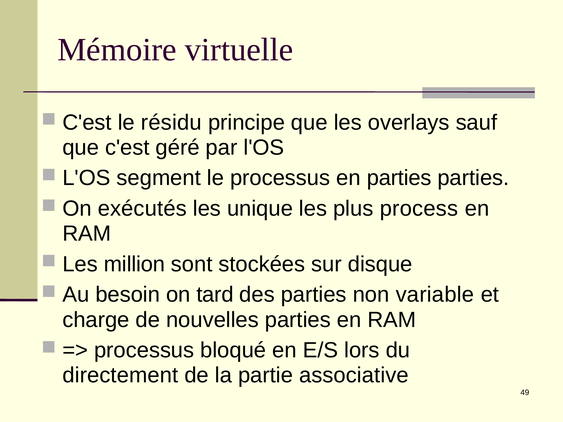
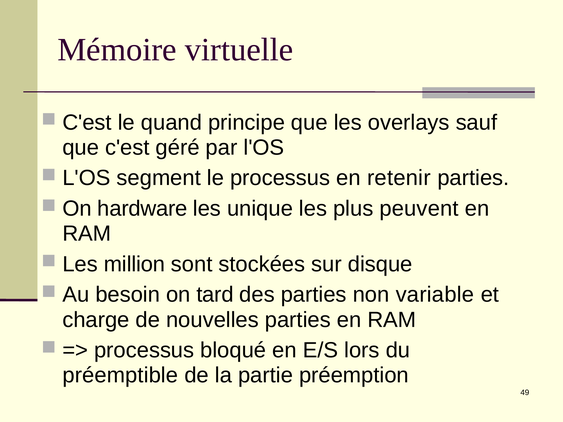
résidu: résidu -> quand
en parties: parties -> retenir
exécutés: exécutés -> hardware
process: process -> peuvent
directement: directement -> préemptible
associative: associative -> préemption
